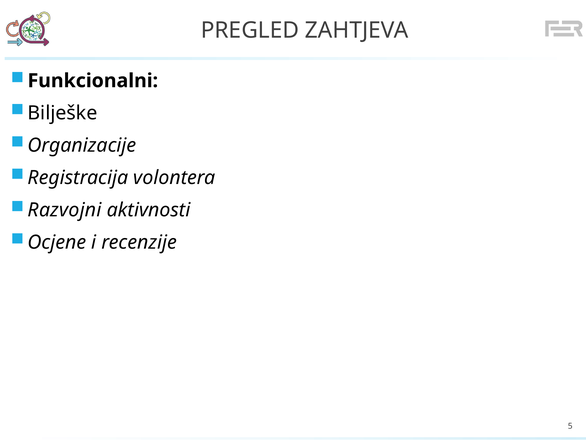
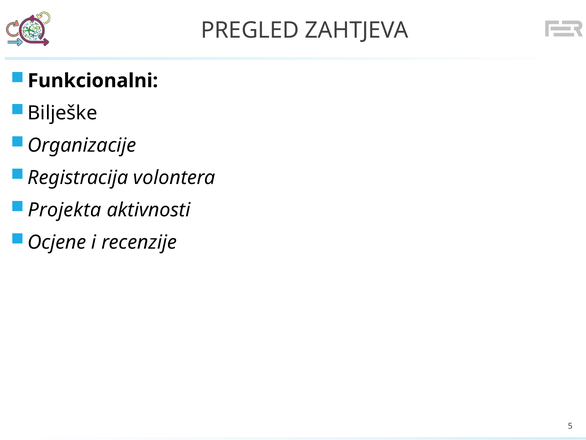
Razvojni: Razvojni -> Projekta
